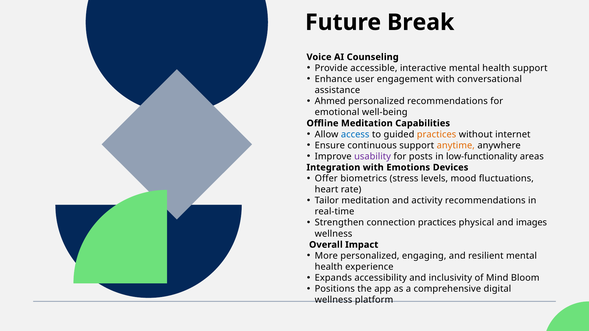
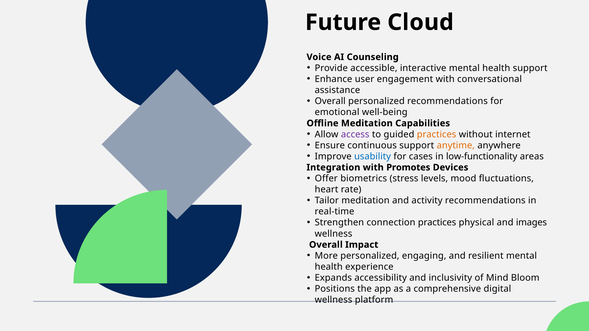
Break: Break -> Cloud
Ahmed at (330, 101): Ahmed -> Overall
access colour: blue -> purple
usability colour: purple -> blue
posts: posts -> cases
Emotions: Emotions -> Promotes
